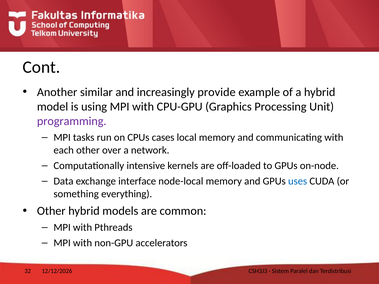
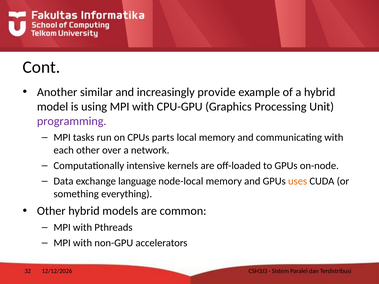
cases: cases -> parts
interface: interface -> language
uses colour: blue -> orange
